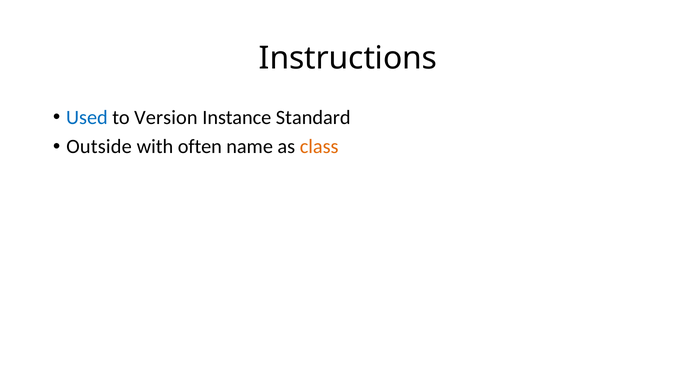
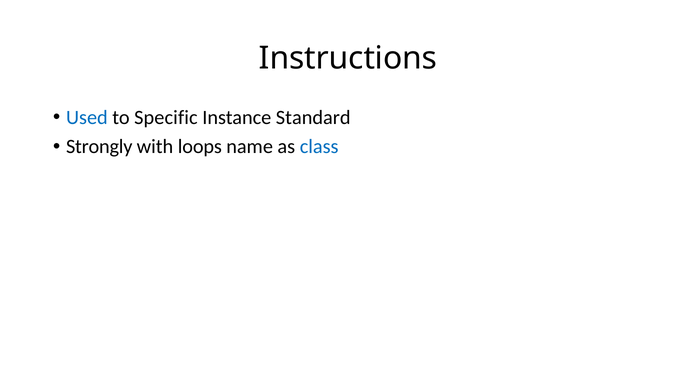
Version: Version -> Specific
Outside: Outside -> Strongly
often: often -> loops
class colour: orange -> blue
